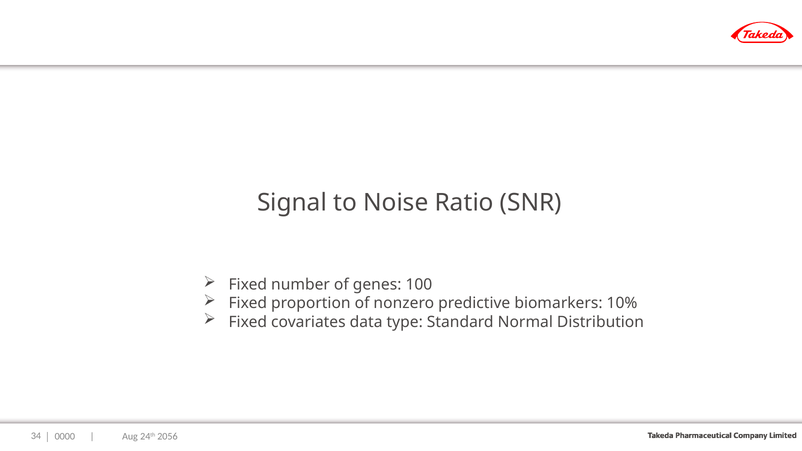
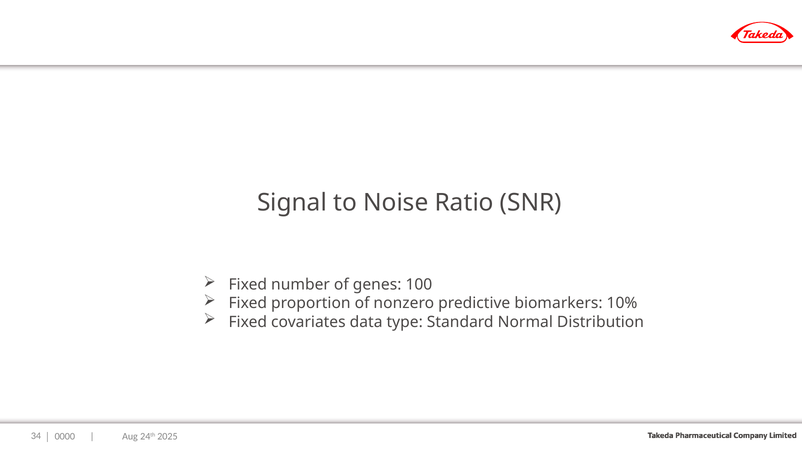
2056: 2056 -> 2025
